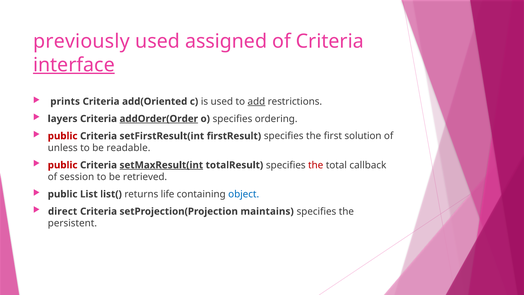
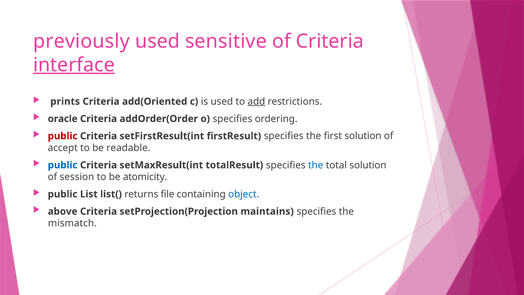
assigned: assigned -> sensitive
layers: layers -> oracle
addOrder(Order underline: present -> none
unless: unless -> accept
public at (63, 165) colour: red -> blue
setMaxResult(int underline: present -> none
the at (316, 165) colour: red -> blue
total callback: callback -> solution
retrieved: retrieved -> atomicity
life: life -> file
direct: direct -> above
persistent: persistent -> mismatch
